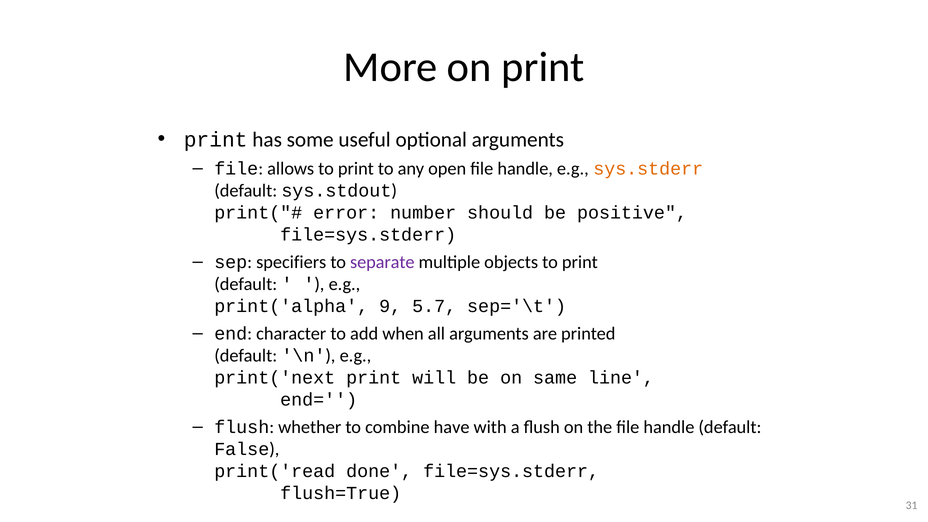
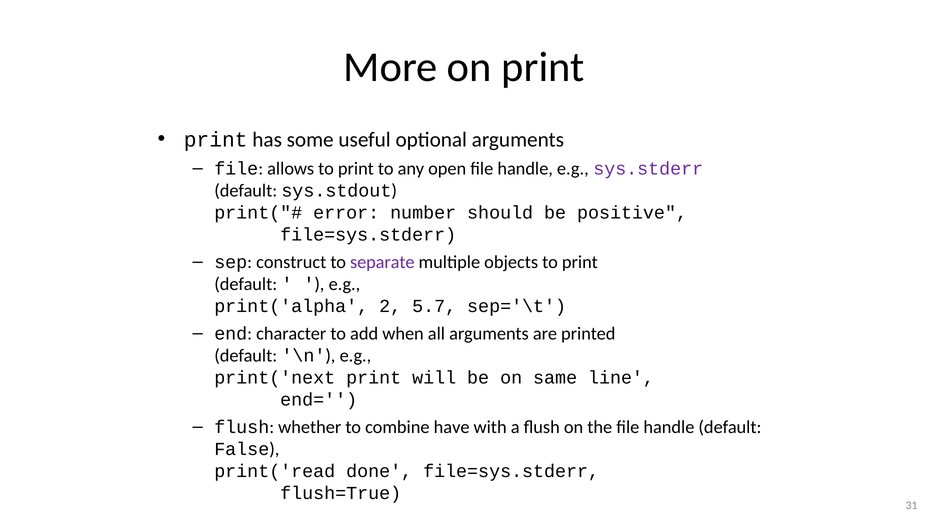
sys.stderr colour: orange -> purple
specifiers: specifiers -> construct
9: 9 -> 2
